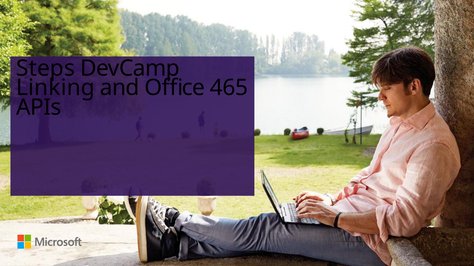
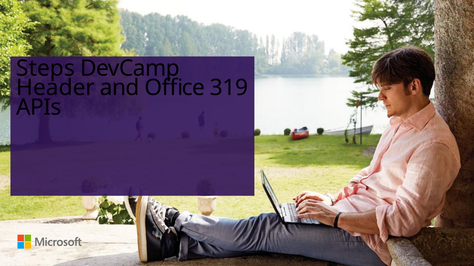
Linking: Linking -> Header
465: 465 -> 319
